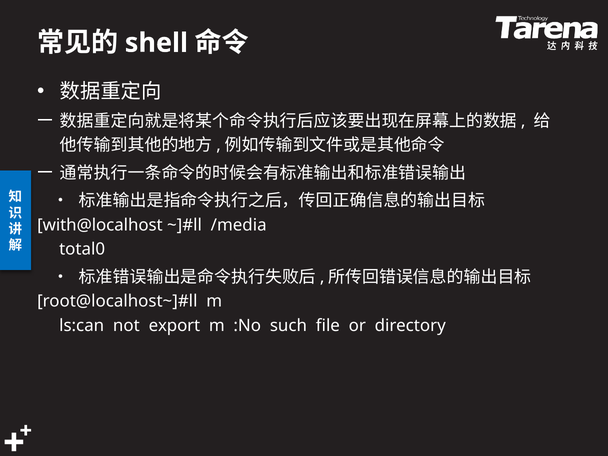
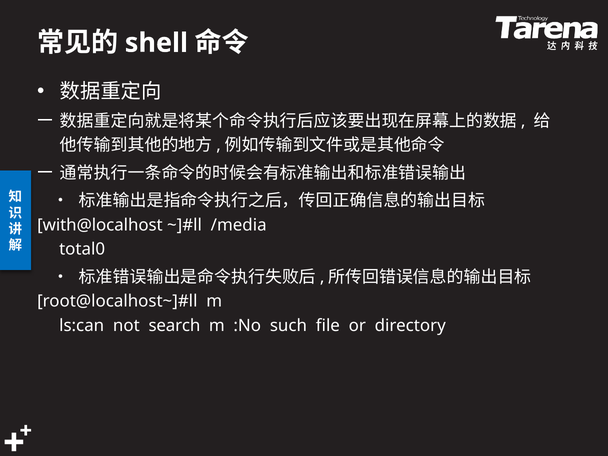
export: export -> search
